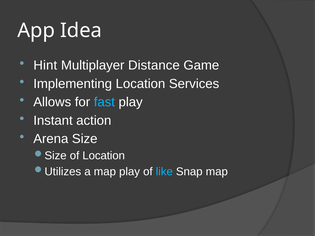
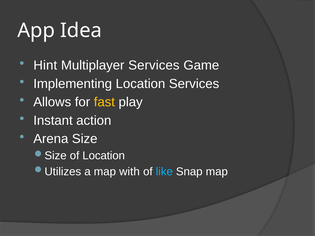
Multiplayer Distance: Distance -> Services
fast colour: light blue -> yellow
map play: play -> with
